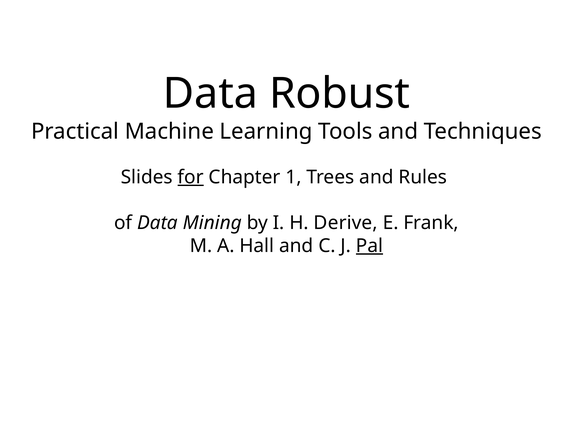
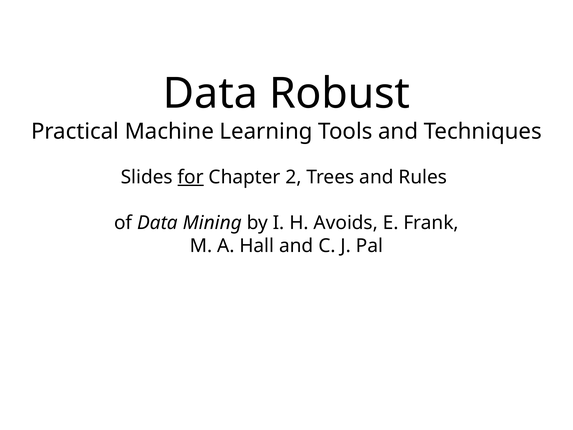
1: 1 -> 2
Derive: Derive -> Avoids
Pal underline: present -> none
